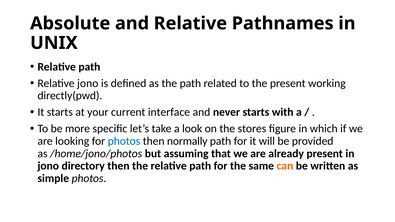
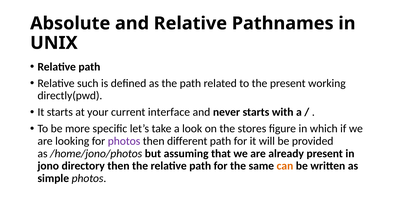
Relative jono: jono -> such
photos at (124, 141) colour: blue -> purple
normally: normally -> different
